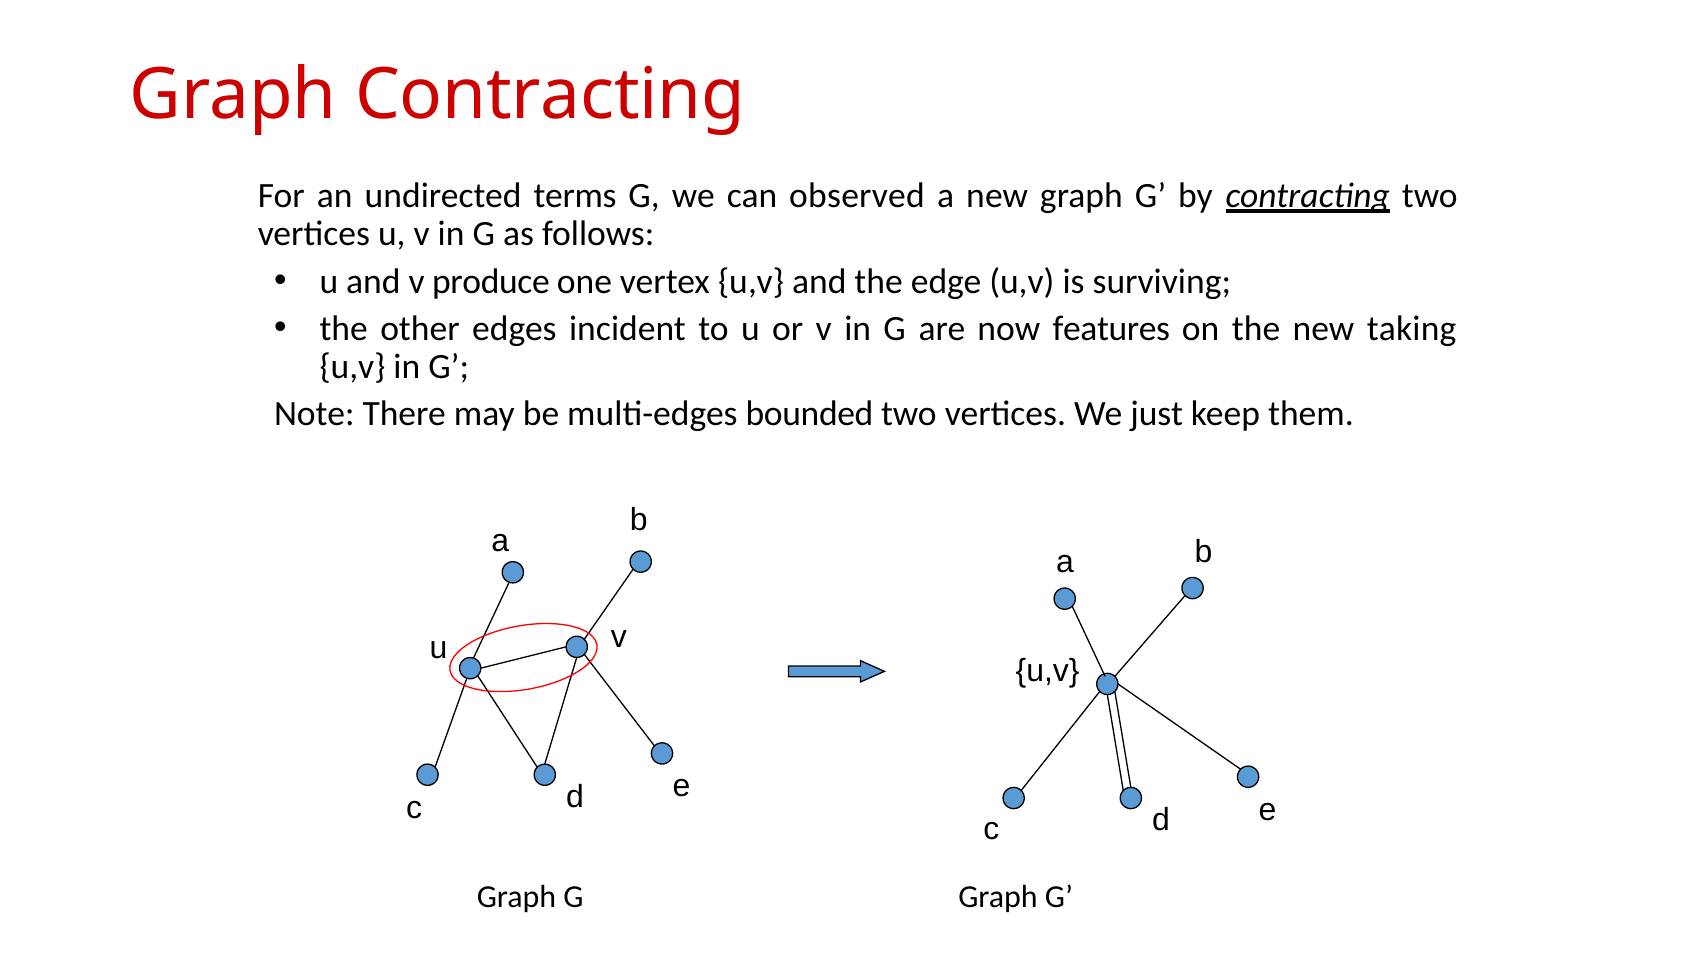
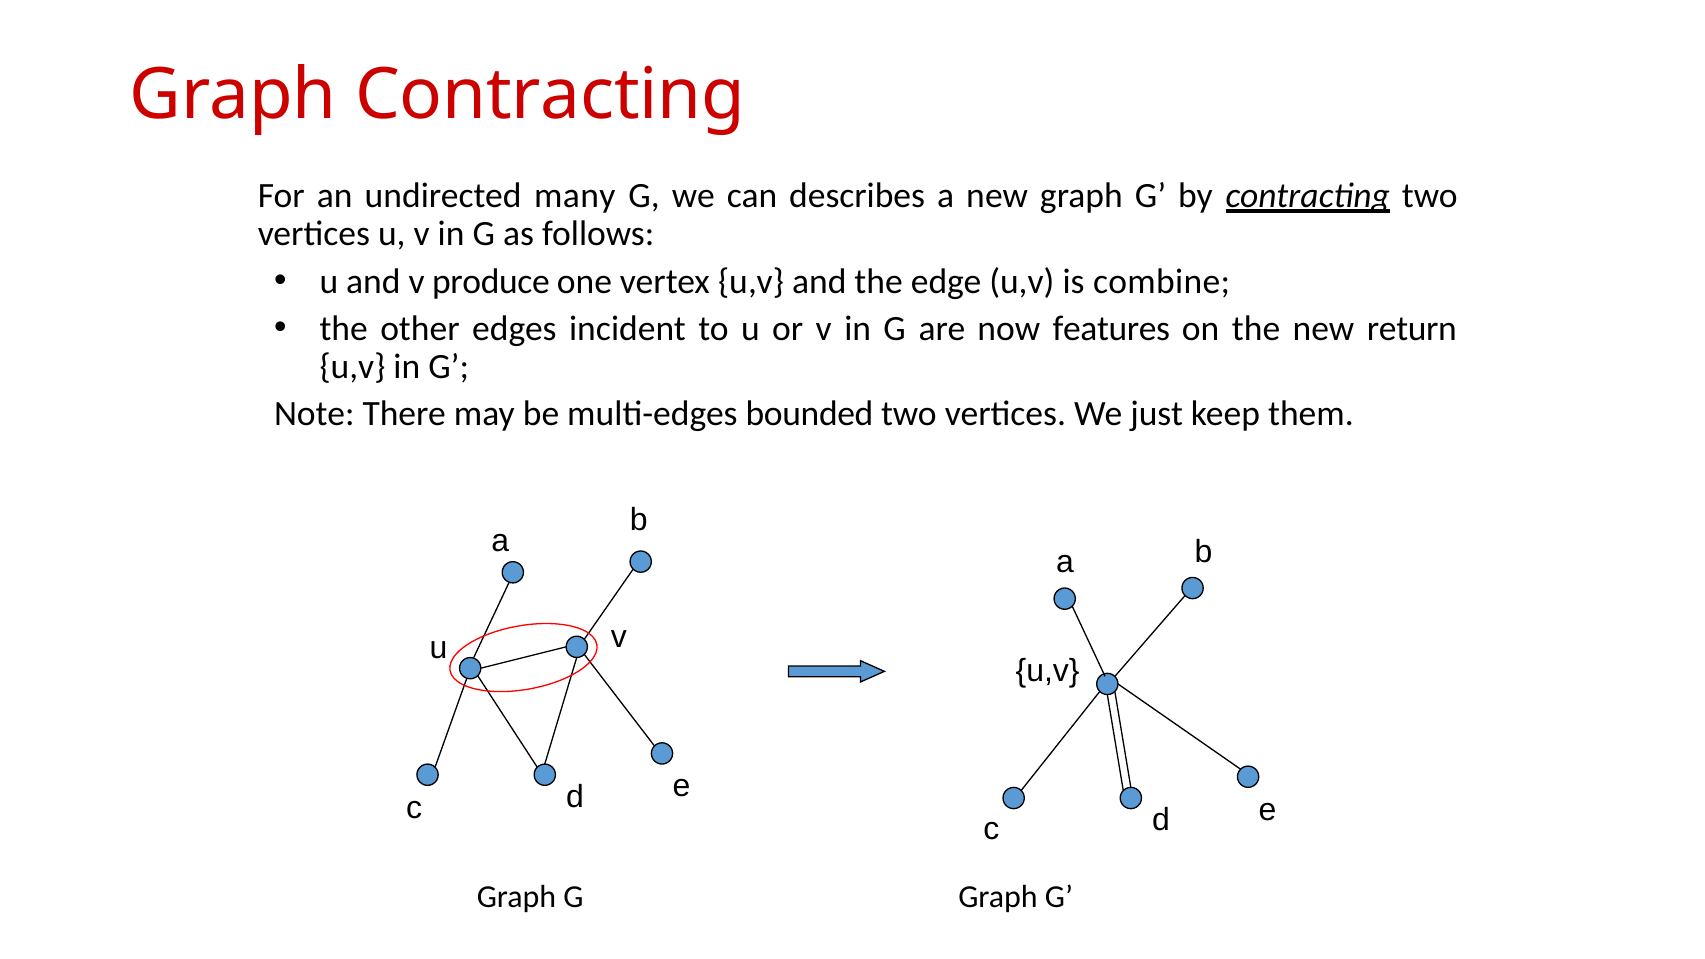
terms: terms -> many
observed: observed -> describes
surviving: surviving -> combine
taking: taking -> return
